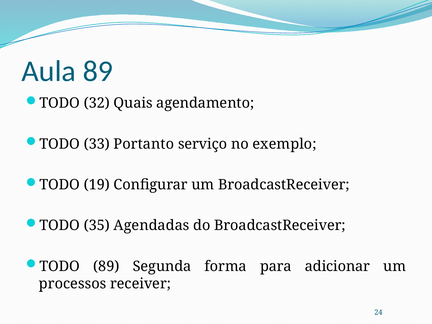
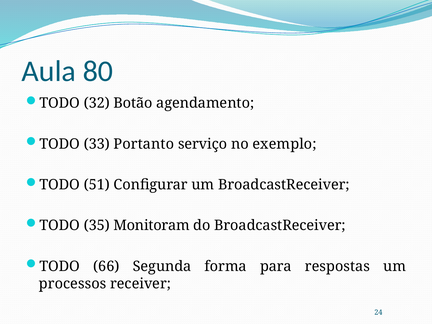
Aula 89: 89 -> 80
Quais: Quais -> Botão
19: 19 -> 51
Agendadas: Agendadas -> Monitoram
TODO 89: 89 -> 66
adicionar: adicionar -> respostas
